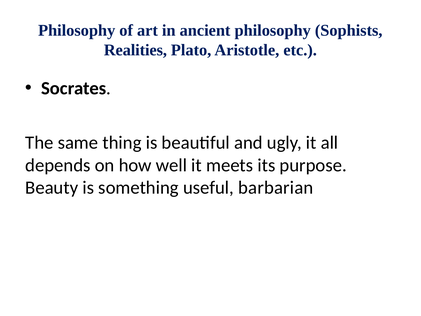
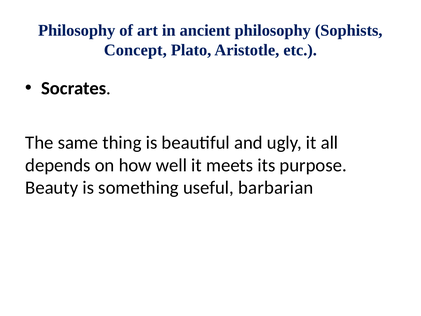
Realities: Realities -> Concept
